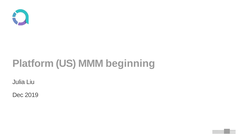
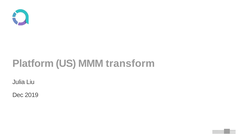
beginning: beginning -> transform
